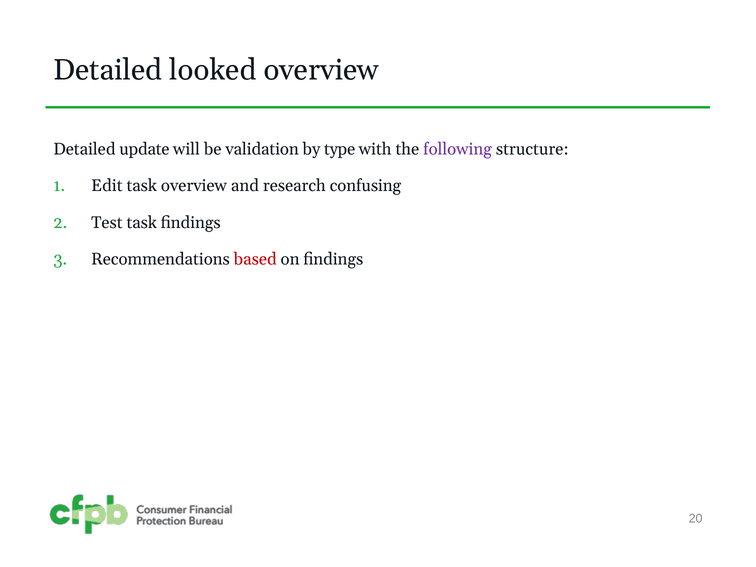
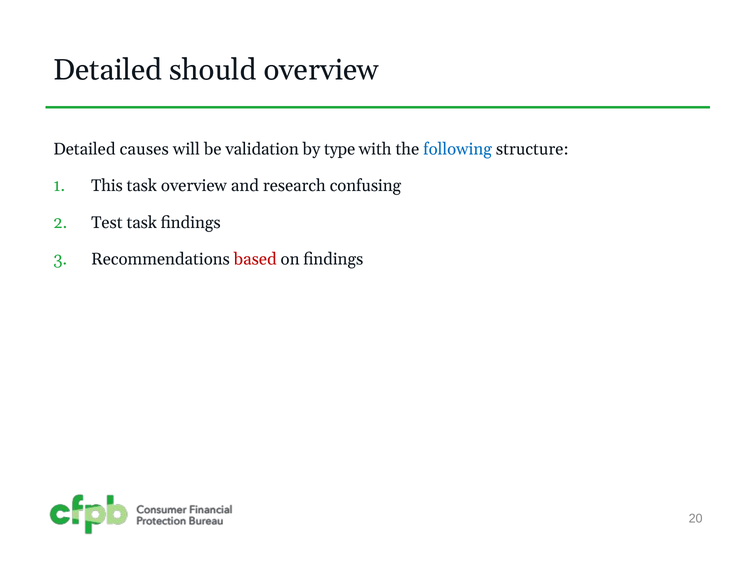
looked: looked -> should
update: update -> causes
following colour: purple -> blue
Edit: Edit -> This
